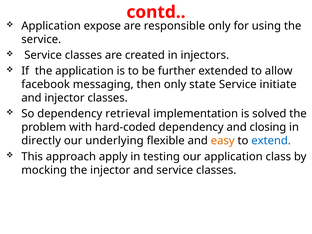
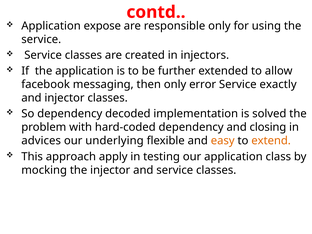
state: state -> error
initiate: initiate -> exactly
retrieval: retrieval -> decoded
directly: directly -> advices
extend colour: blue -> orange
